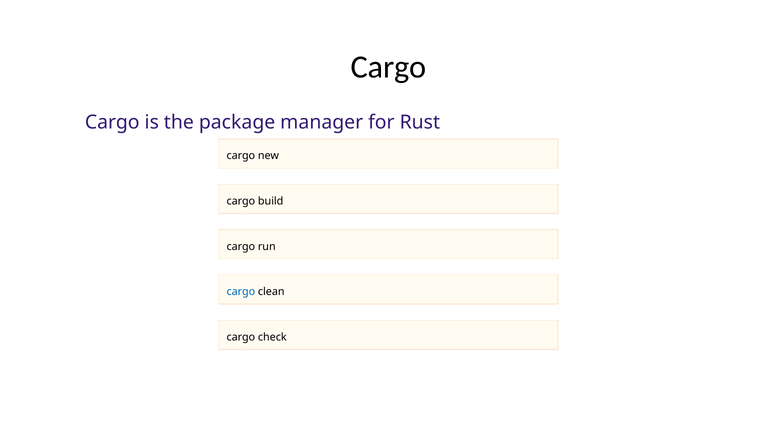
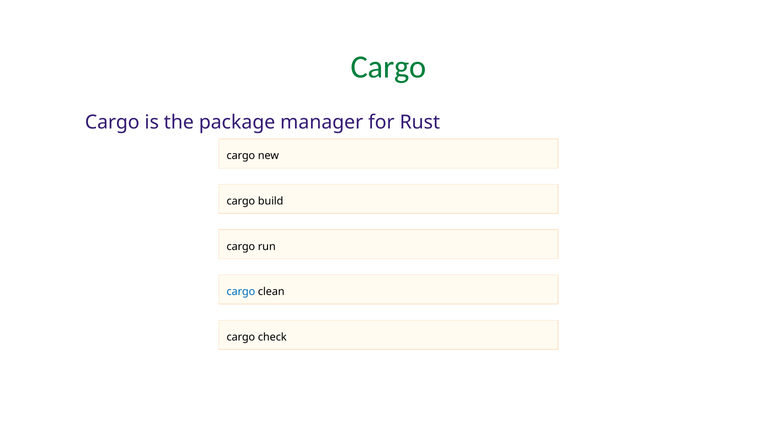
Cargo at (389, 67) colour: black -> green
